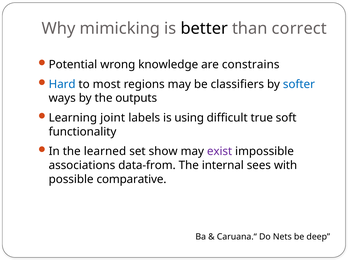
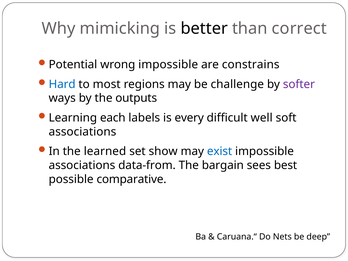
wrong knowledge: knowledge -> impossible
classifiers: classifiers -> challenge
softer colour: blue -> purple
joint: joint -> each
using: using -> every
true: true -> well
functionality at (83, 132): functionality -> associations
exist colour: purple -> blue
internal: internal -> bargain
with: with -> best
